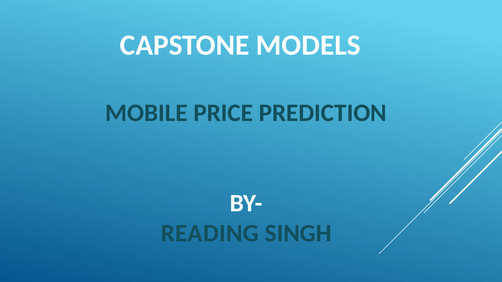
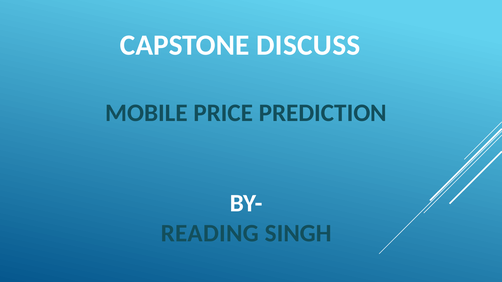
MODELS: MODELS -> DISCUSS
